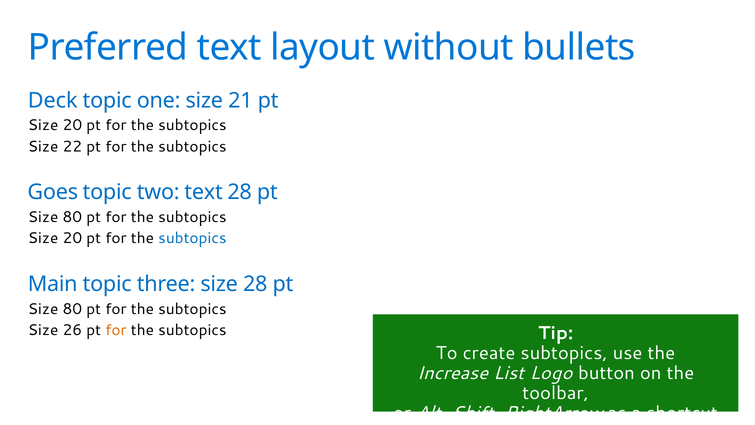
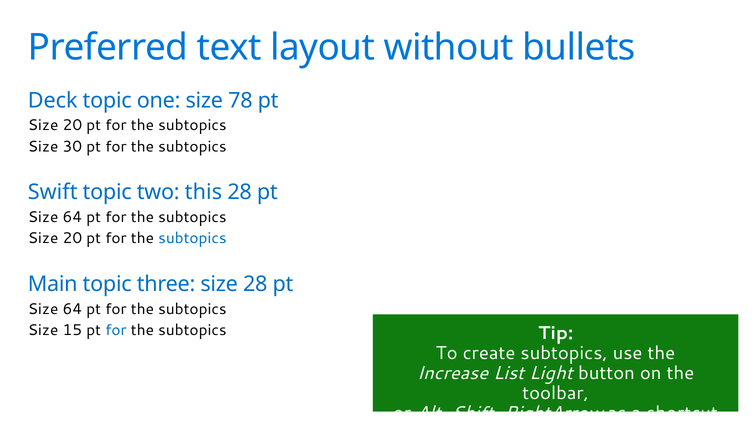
21: 21 -> 78
22: 22 -> 30
Goes: Goes -> Swift
two text: text -> this
80 at (72, 217): 80 -> 64
80 at (72, 309): 80 -> 64
26: 26 -> 15
for at (116, 330) colour: orange -> blue
Logo: Logo -> Light
